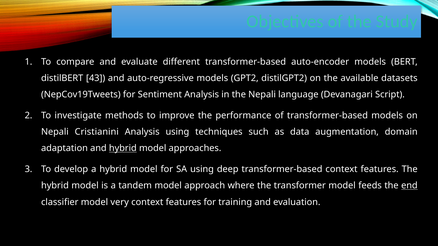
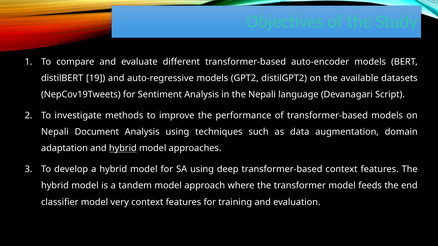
43: 43 -> 19
Cristianini: Cristianini -> Document
end underline: present -> none
